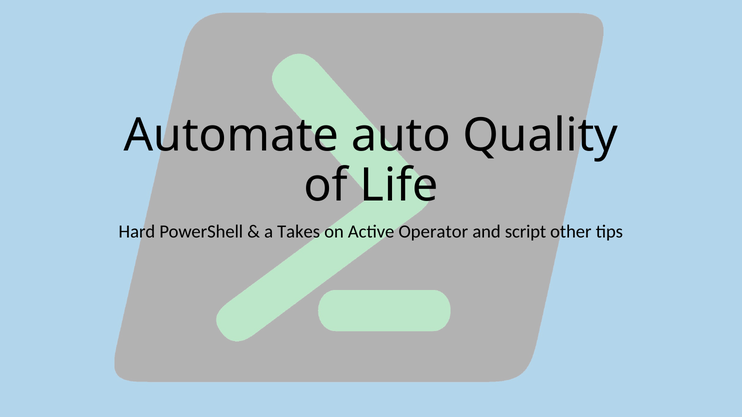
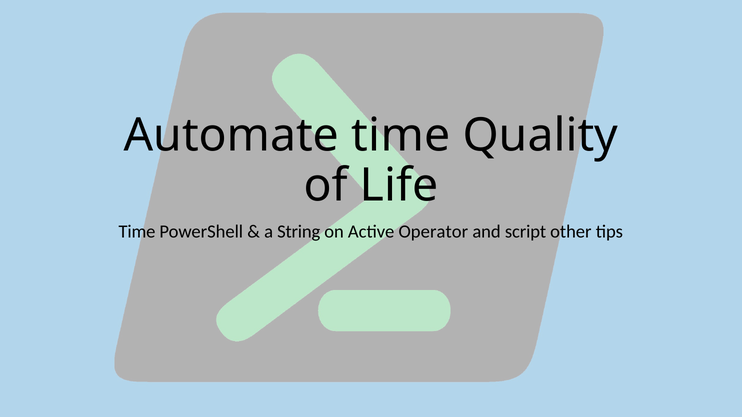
Automate auto: auto -> time
Hard at (137, 232): Hard -> Time
Takes: Takes -> String
